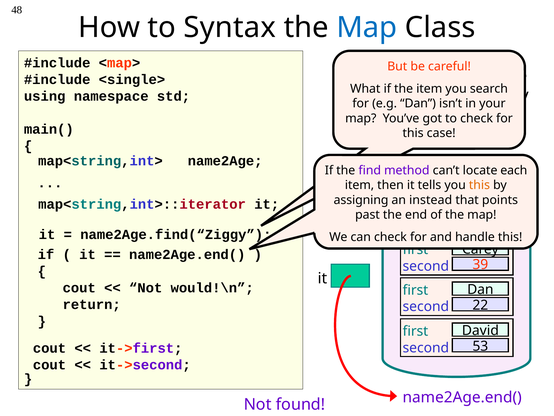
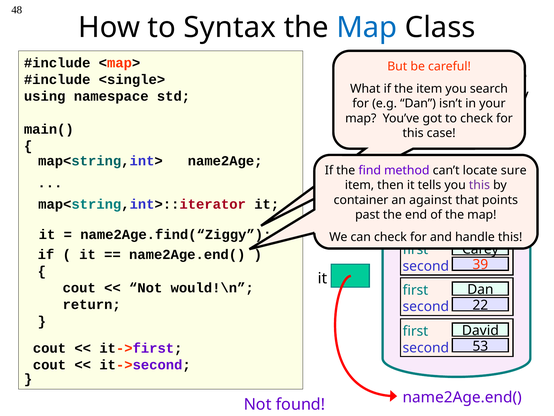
each: each -> sure
this at (479, 185) colour: orange -> purple
assigning: assigning -> container
instead: instead -> against
